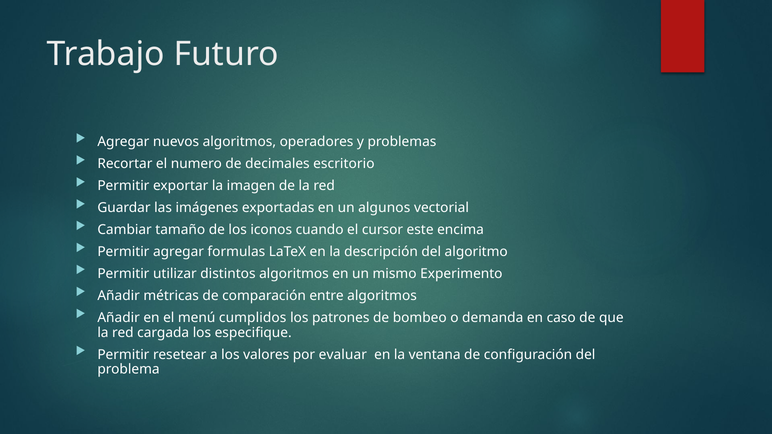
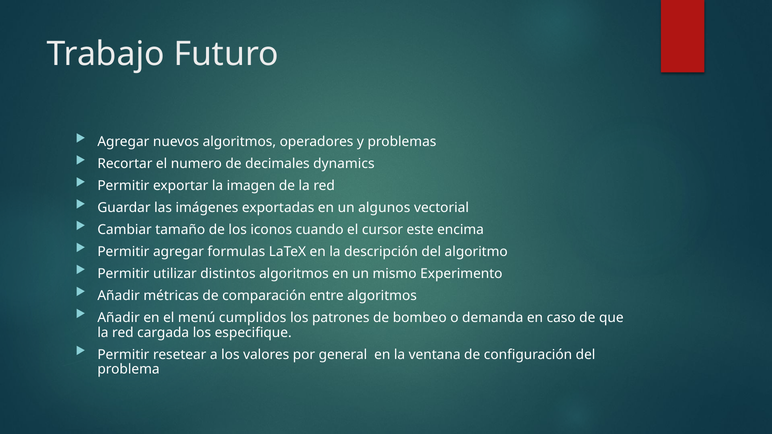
escritorio: escritorio -> dynamics
evaluar: evaluar -> general
